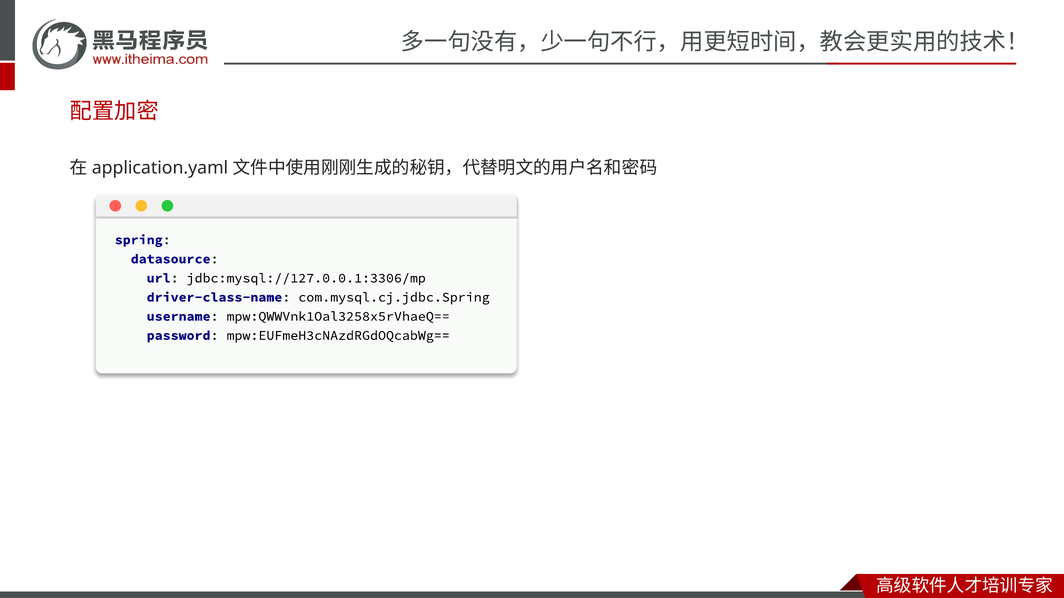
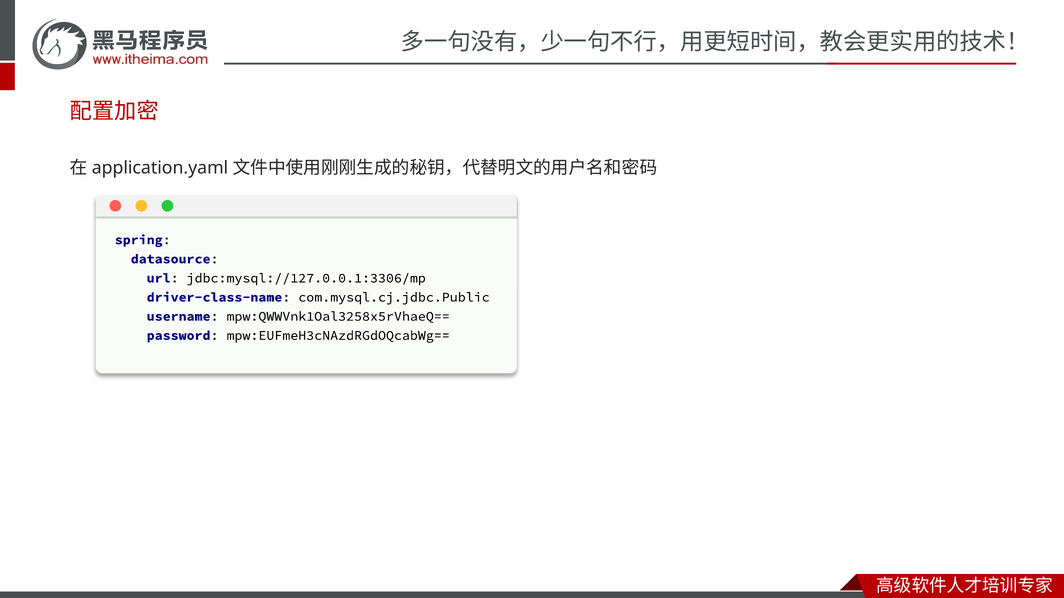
com.mysql.cj.jdbc.Spring: com.mysql.cj.jdbc.Spring -> com.mysql.cj.jdbc.Public
